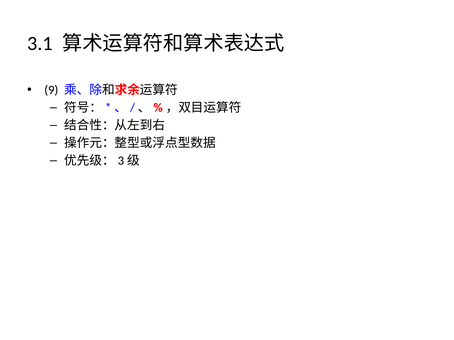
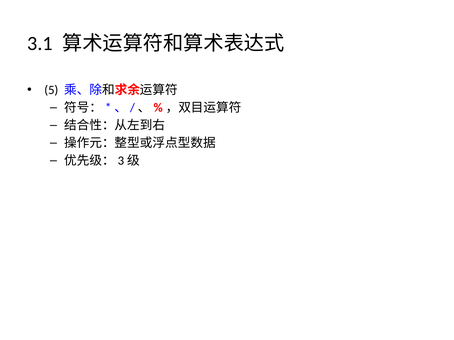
9: 9 -> 5
